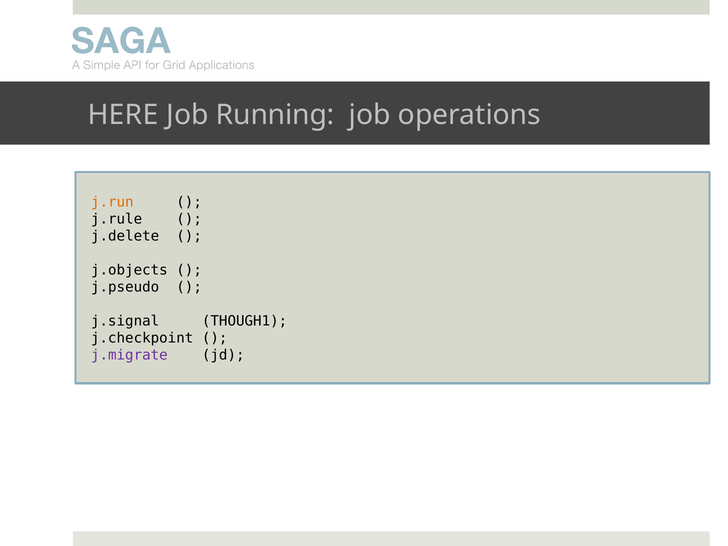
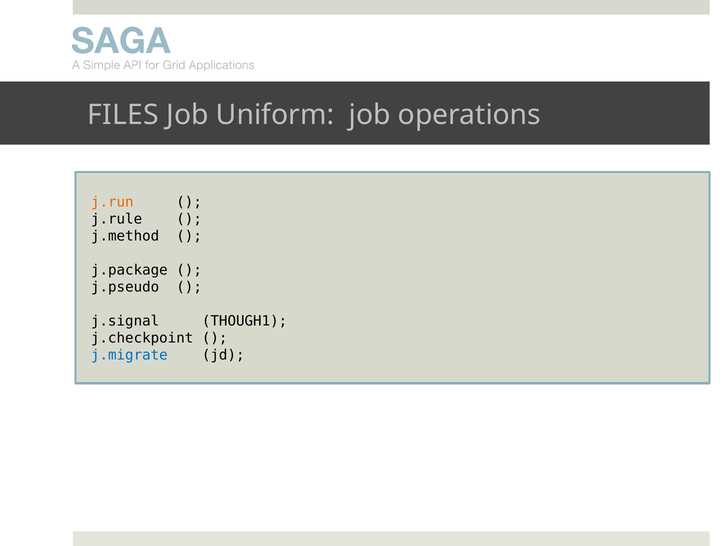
HERE: HERE -> FILES
Running: Running -> Uniform
j.delete: j.delete -> j.method
j.objects: j.objects -> j.package
j.migrate colour: purple -> blue
